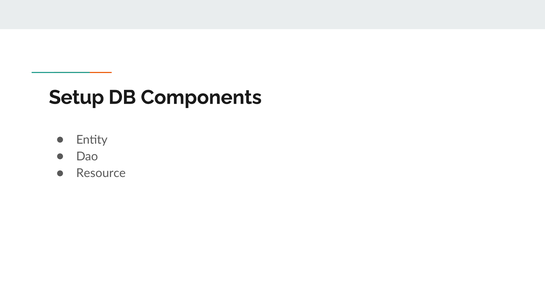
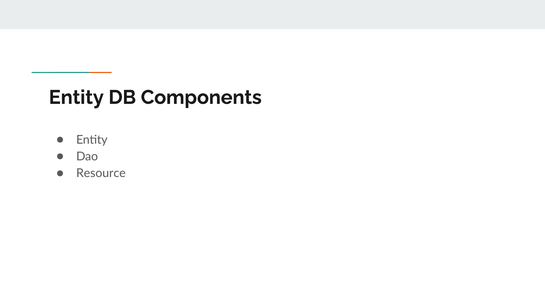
Setup at (76, 97): Setup -> Entity
